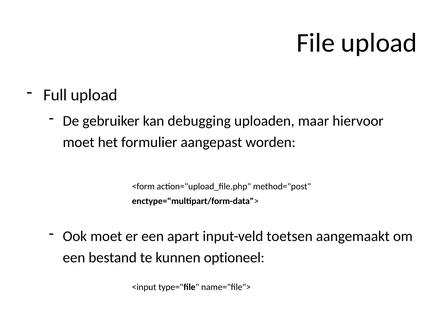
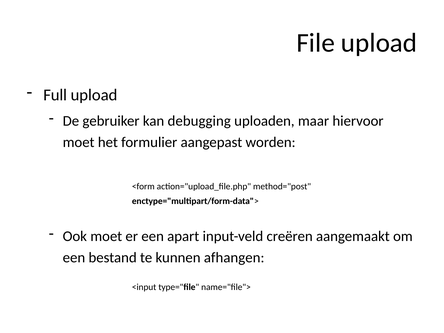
toetsen: toetsen -> creëren
optioneel: optioneel -> afhangen
